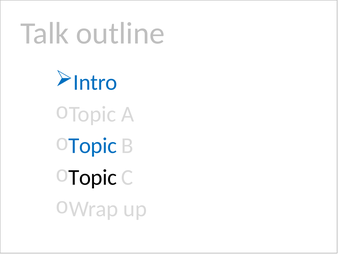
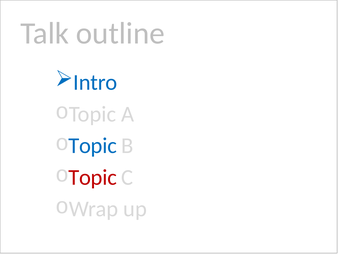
Topic at (93, 177) colour: black -> red
